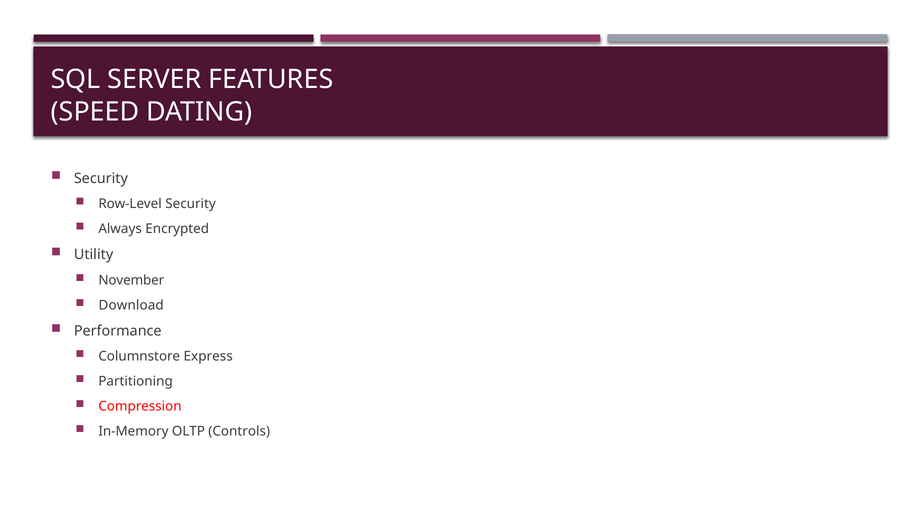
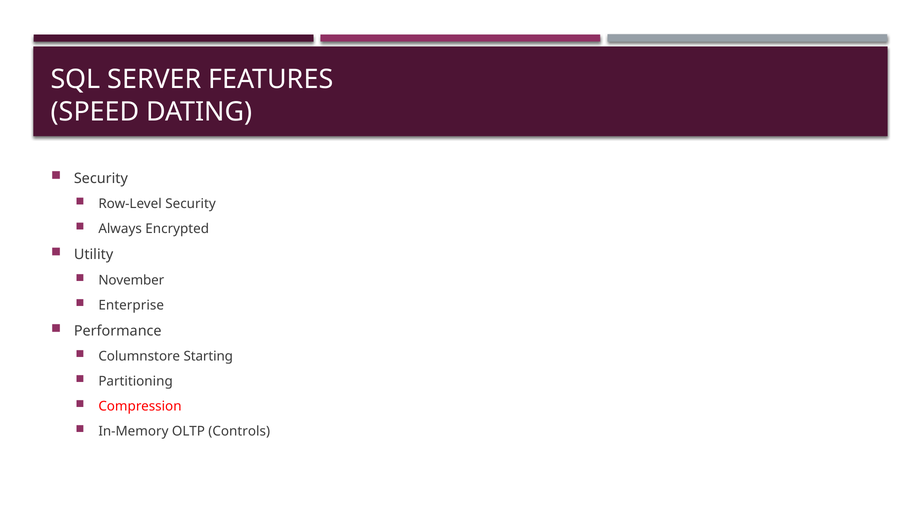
Download: Download -> Enterprise
Express: Express -> Starting
